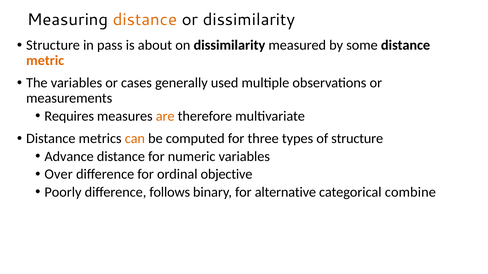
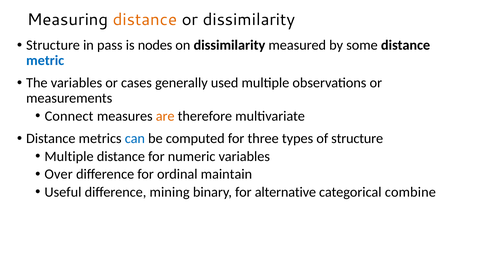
about: about -> nodes
metric colour: orange -> blue
Requires: Requires -> Connect
can colour: orange -> blue
Advance at (69, 157): Advance -> Multiple
objective: objective -> maintain
Poorly: Poorly -> Useful
follows: follows -> mining
